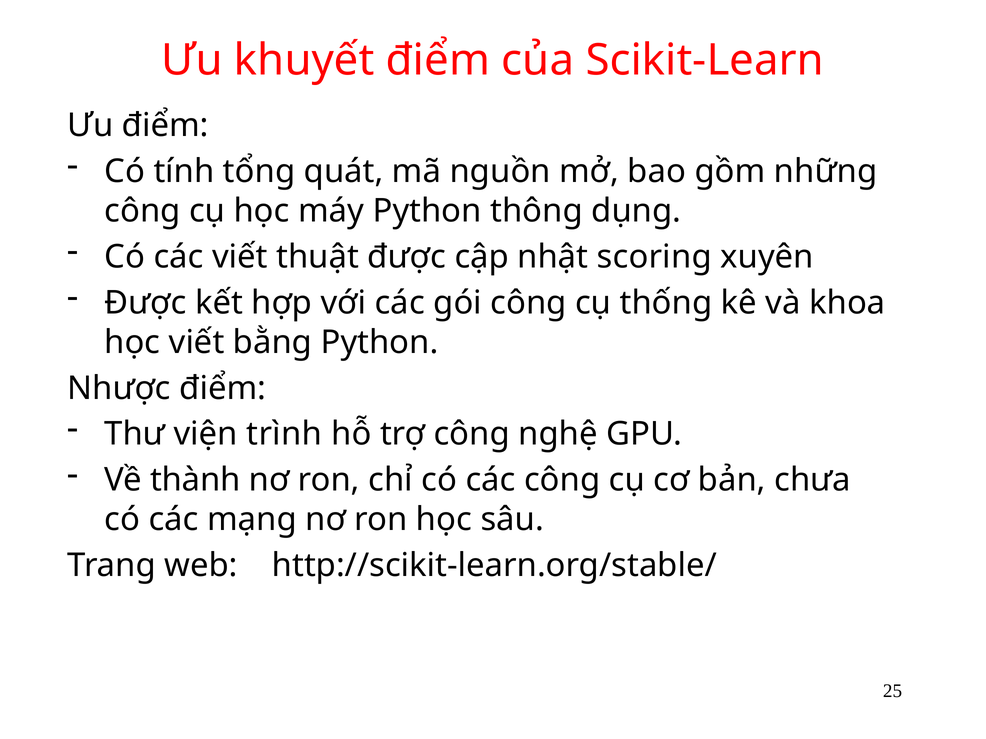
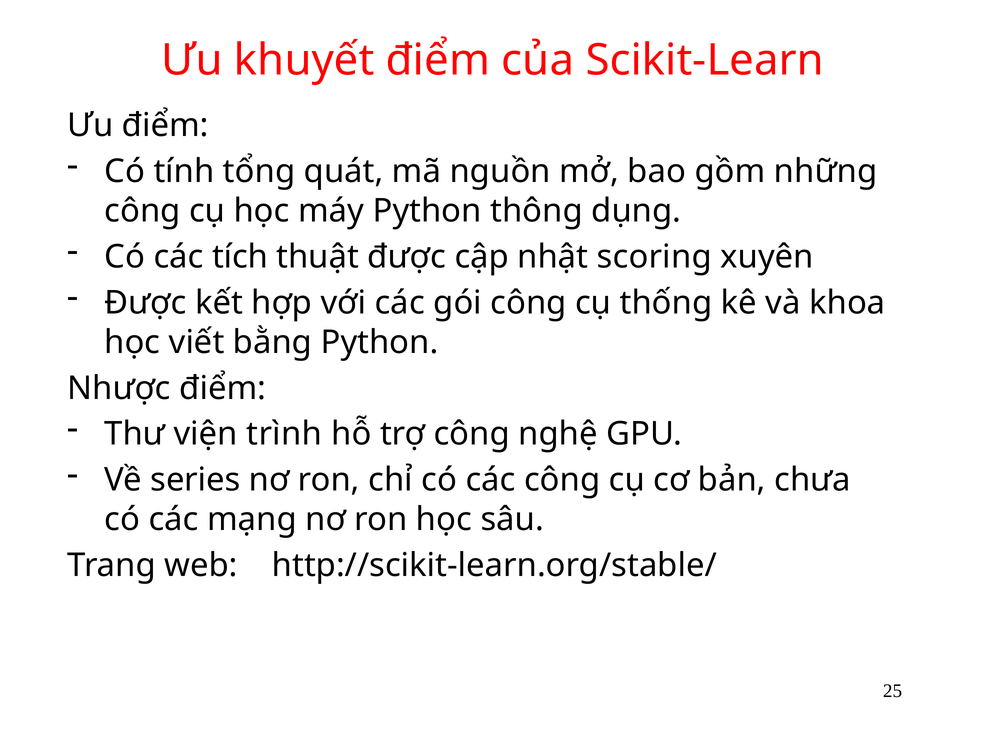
các viết: viết -> tích
thành: thành -> series
